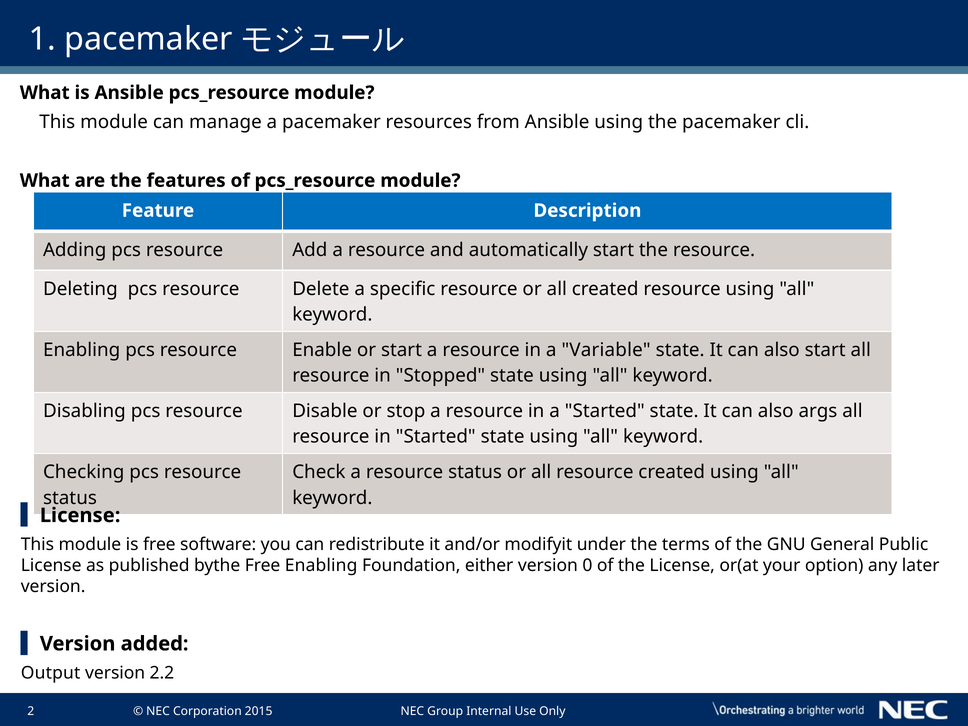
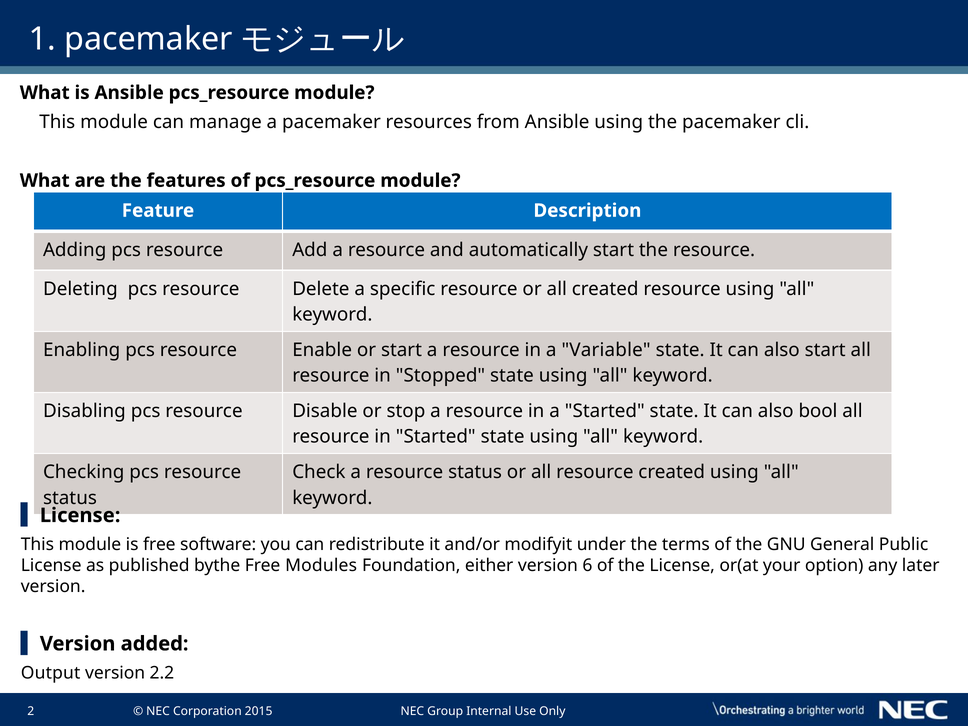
args: args -> bool
Free Enabling: Enabling -> Modules
0: 0 -> 6
